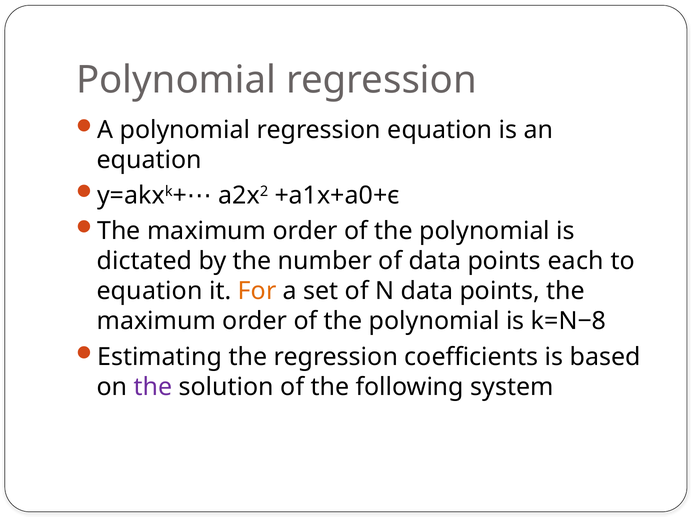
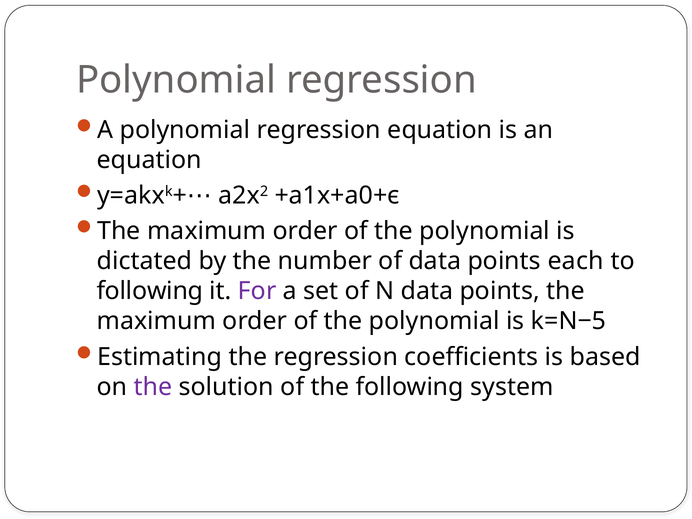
equation at (150, 291): equation -> following
For colour: orange -> purple
k=N−8: k=N−8 -> k=N−5
